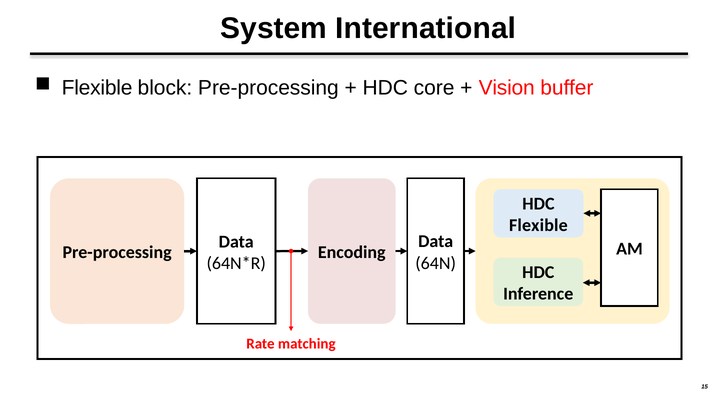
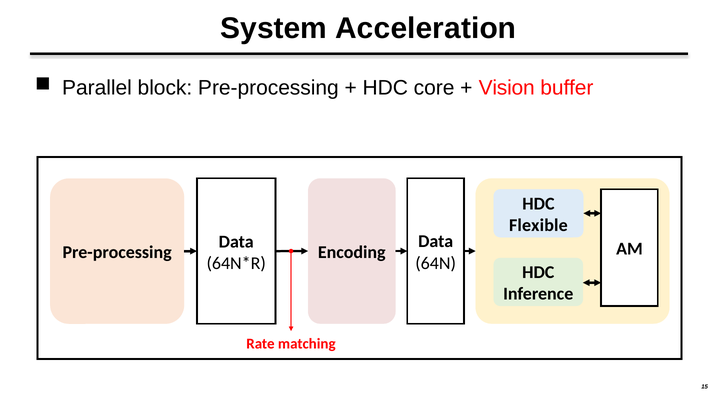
International: International -> Acceleration
Flexible at (97, 88): Flexible -> Parallel
